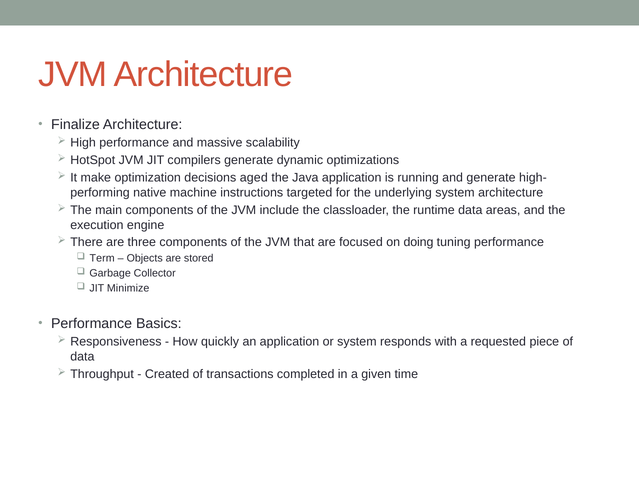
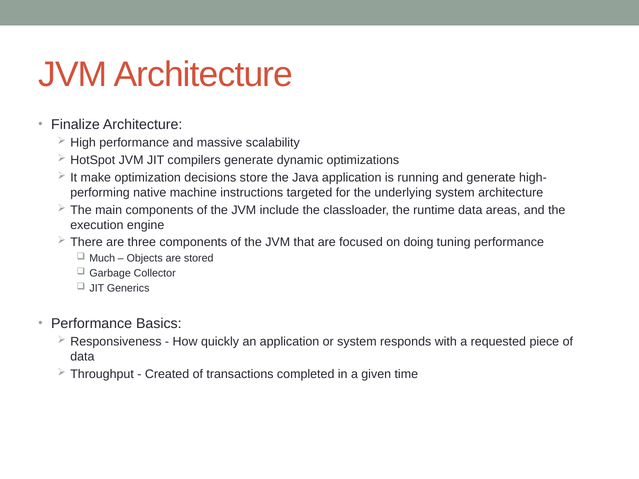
aged: aged -> store
Term: Term -> Much
Minimize: Minimize -> Generics
